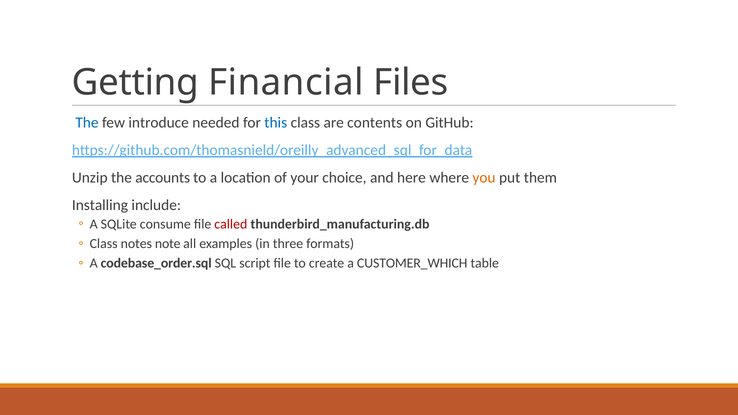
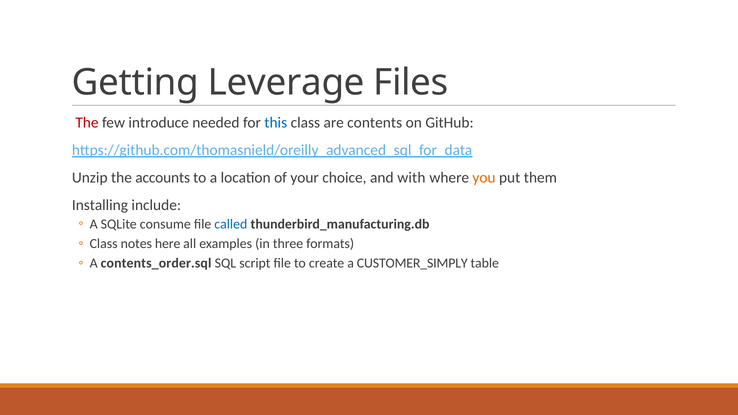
Financial: Financial -> Leverage
The at (87, 123) colour: blue -> red
here: here -> with
called colour: red -> blue
note: note -> here
codebase_order.sql: codebase_order.sql -> contents_order.sql
CUSTOMER_WHICH: CUSTOMER_WHICH -> CUSTOMER_SIMPLY
